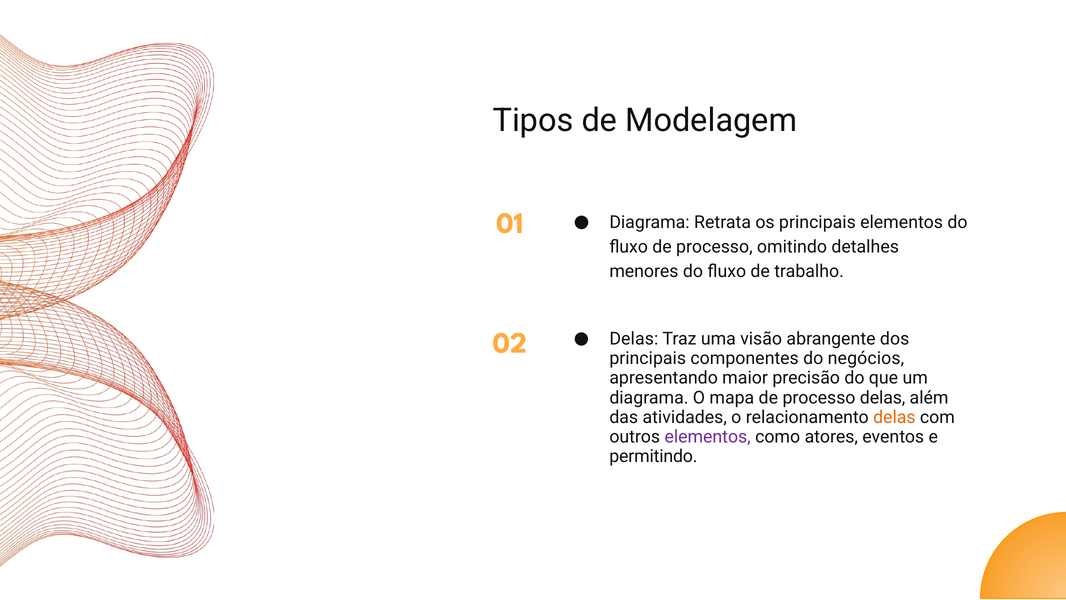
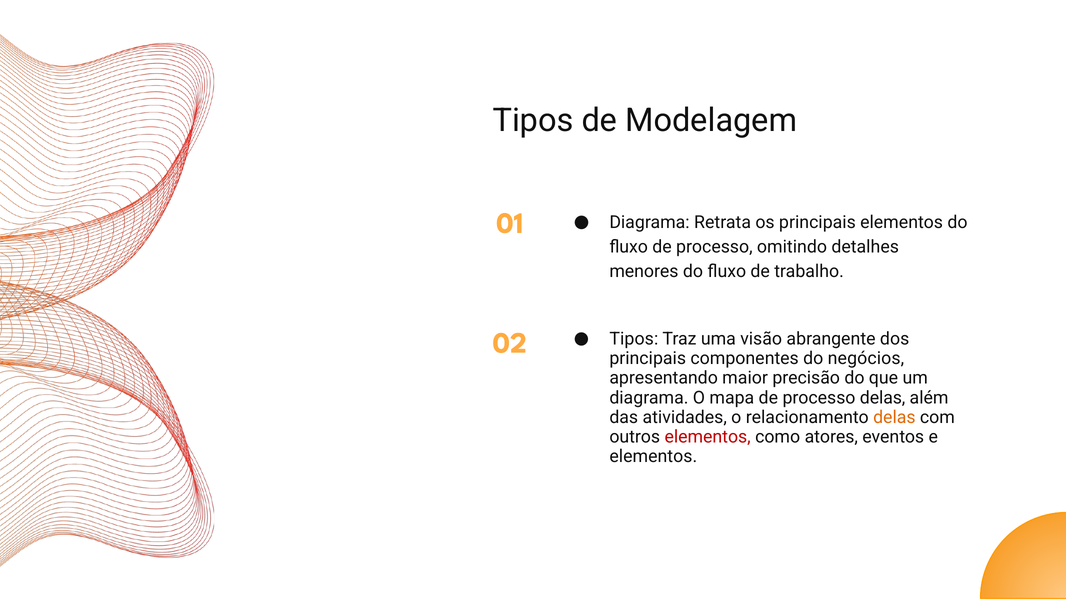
Delas at (634, 339): Delas -> Tipos
elementos at (708, 437) colour: purple -> red
permitindo at (653, 456): permitindo -> elementos
